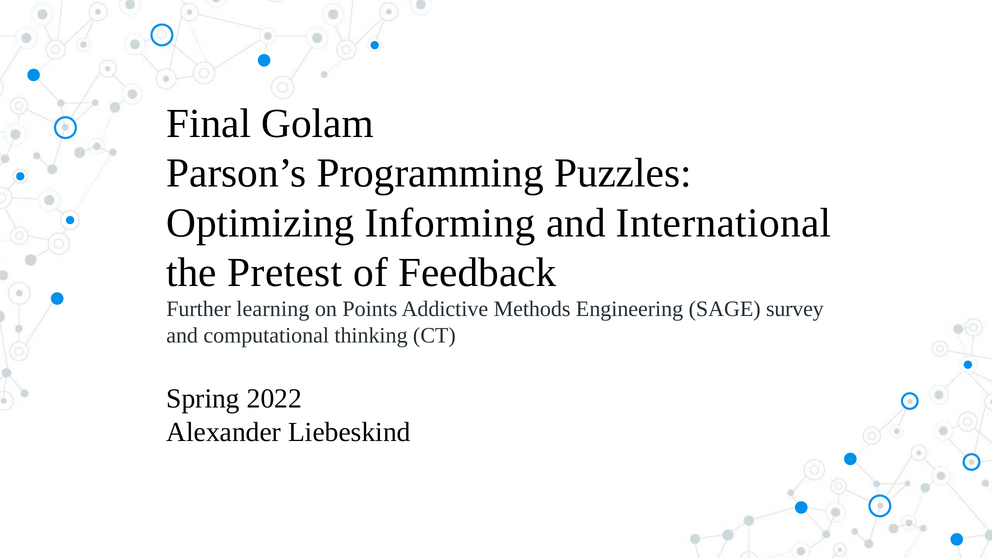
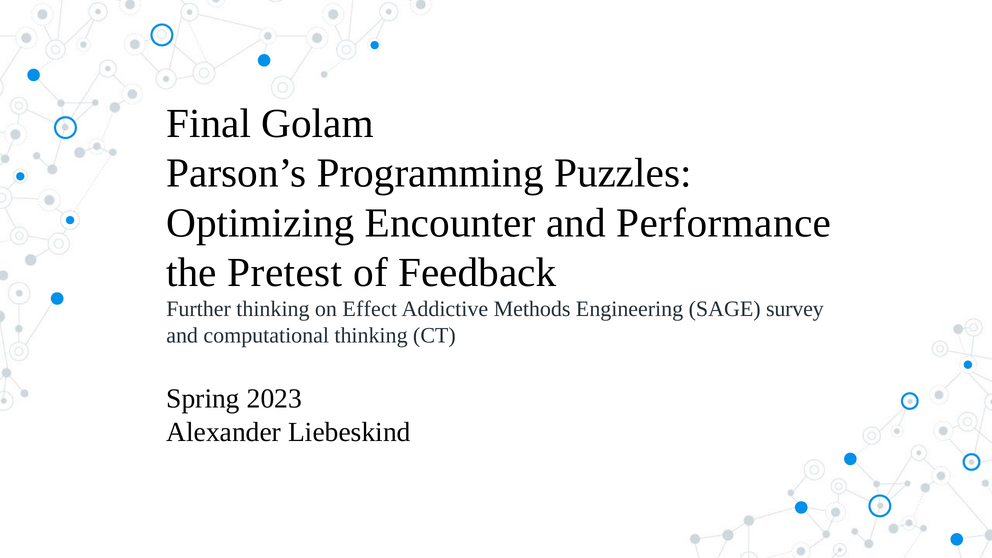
Informing: Informing -> Encounter
International: International -> Performance
Further learning: learning -> thinking
Points: Points -> Effect
2022: 2022 -> 2023
